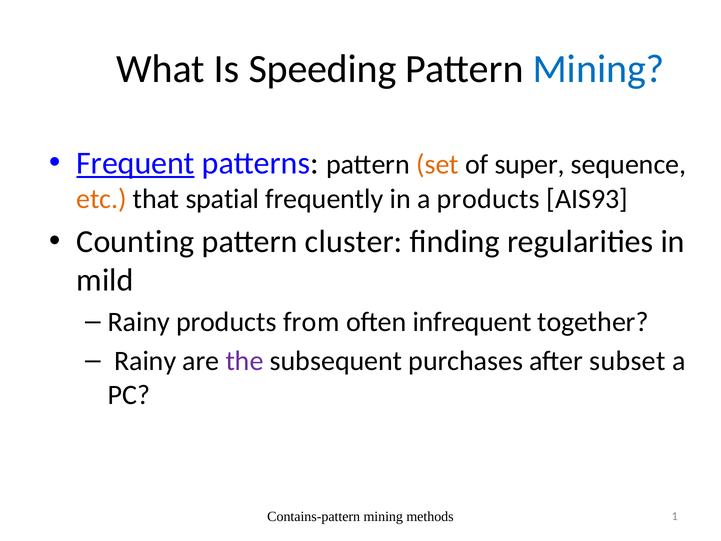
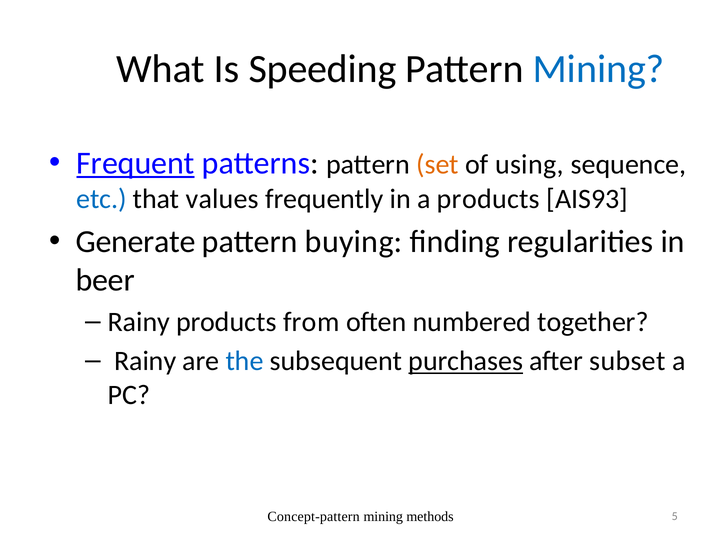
super: super -> using
etc colour: orange -> blue
spatial: spatial -> values
Counting: Counting -> Generate
cluster: cluster -> buying
mild: mild -> beer
infrequent: infrequent -> numbered
the colour: purple -> blue
purchases underline: none -> present
Contains-pattern: Contains-pattern -> Concept-pattern
1: 1 -> 5
